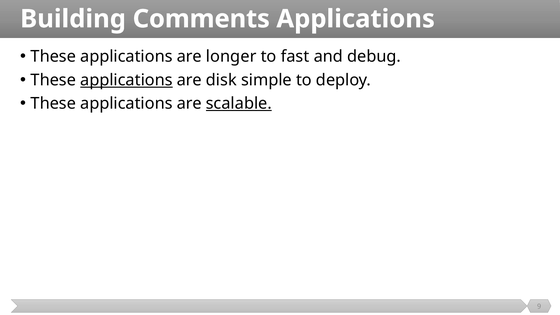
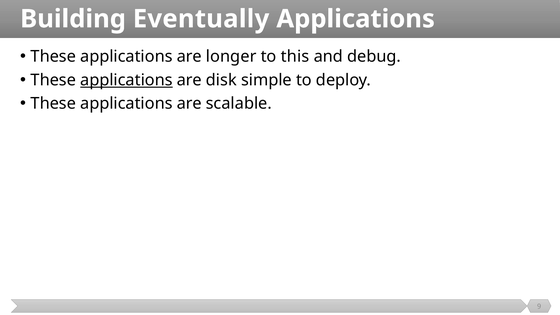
Comments: Comments -> Eventually
fast: fast -> this
scalable underline: present -> none
